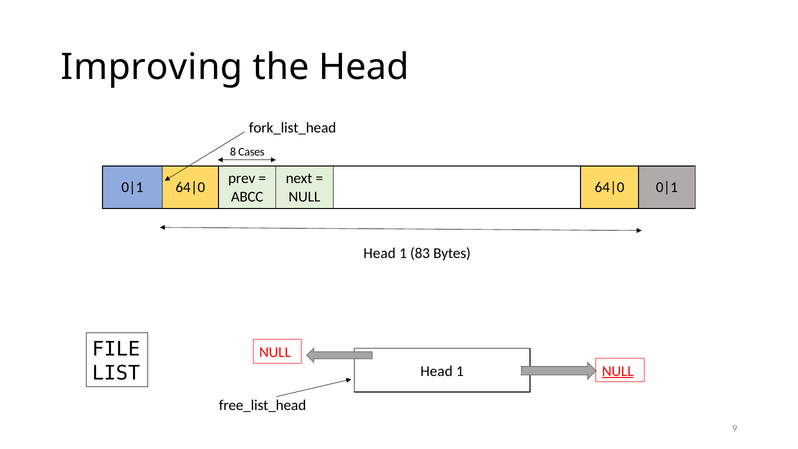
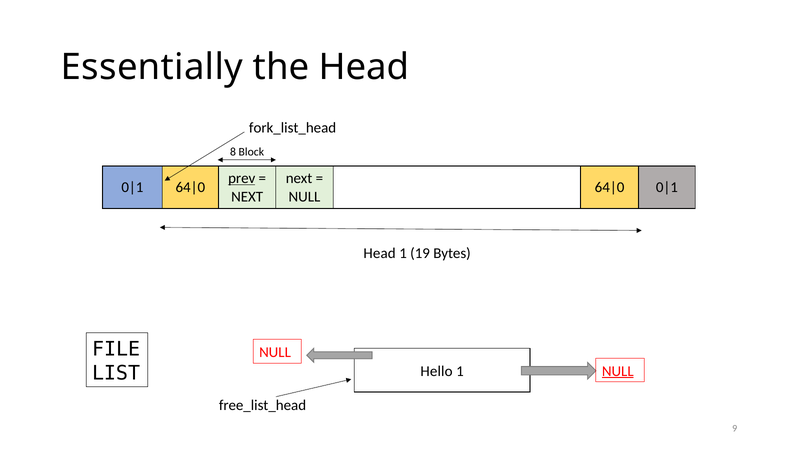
Improving: Improving -> Essentially
Cases: Cases -> Block
prev underline: none -> present
ABCC at (247, 197): ABCC -> NEXT
83: 83 -> 19
Head at (437, 371): Head -> Hello
